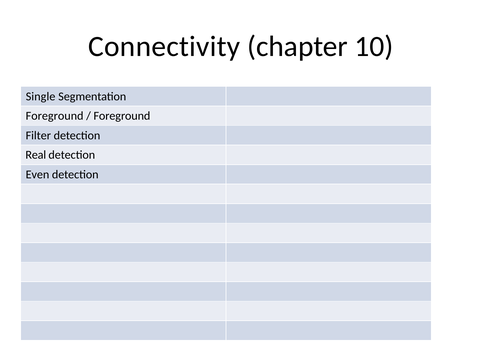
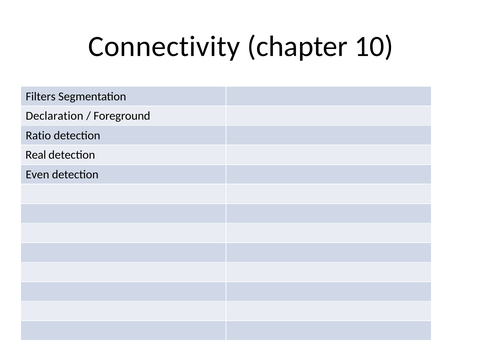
Single: Single -> Filters
Foreground at (55, 116): Foreground -> Declaration
Filter: Filter -> Ratio
